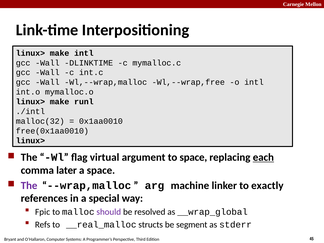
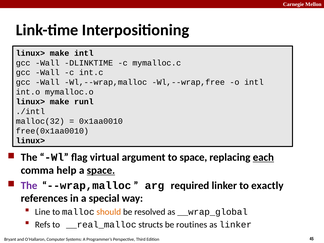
later: later -> help
space at (101, 170) underline: none -> present
machine: machine -> required
Fpic: Fpic -> Line
should colour: purple -> orange
segment: segment -> routines
as stderr: stderr -> linker
